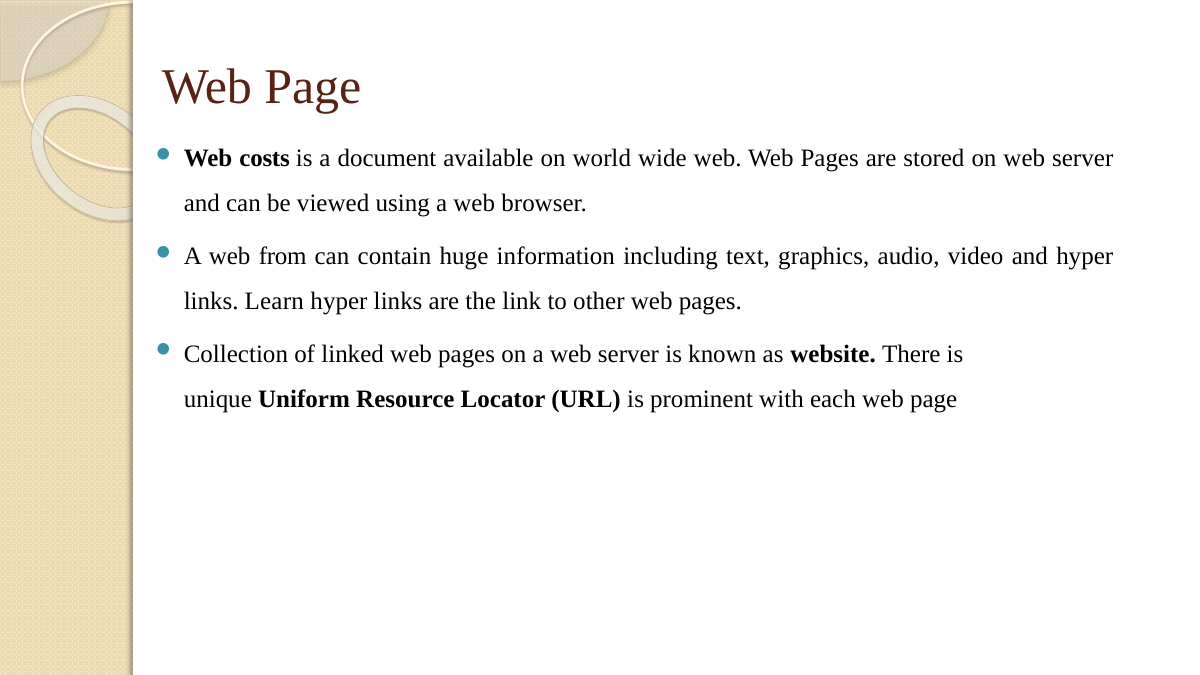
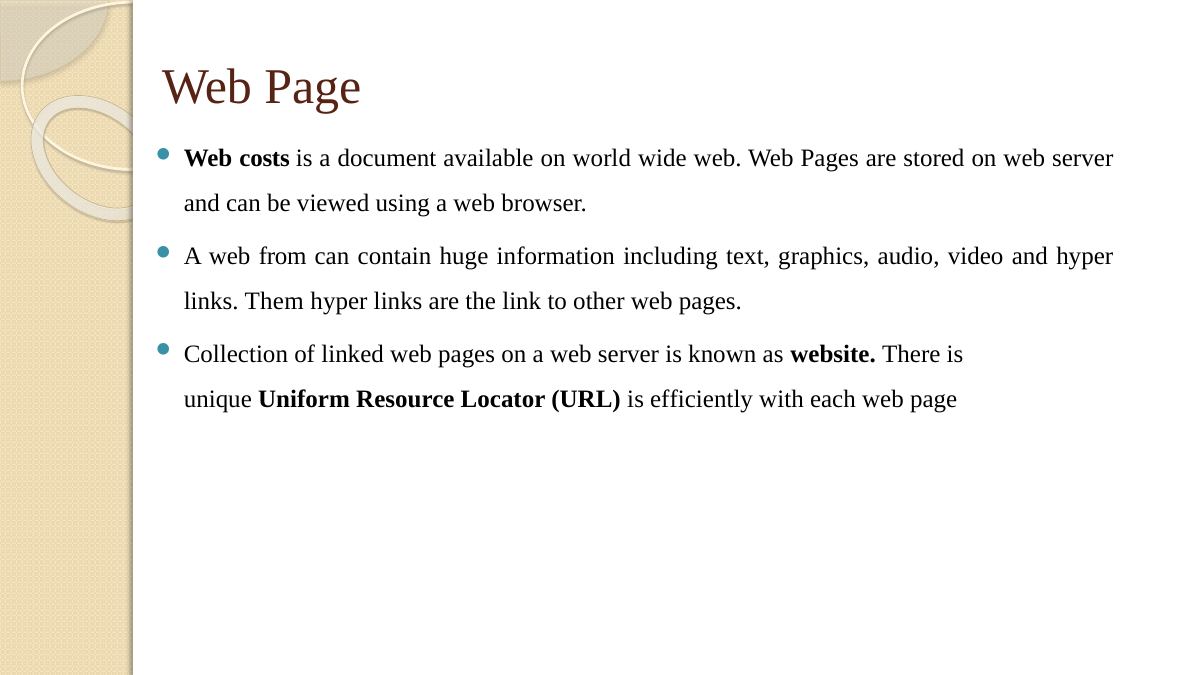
Learn: Learn -> Them
prominent: prominent -> efficiently
